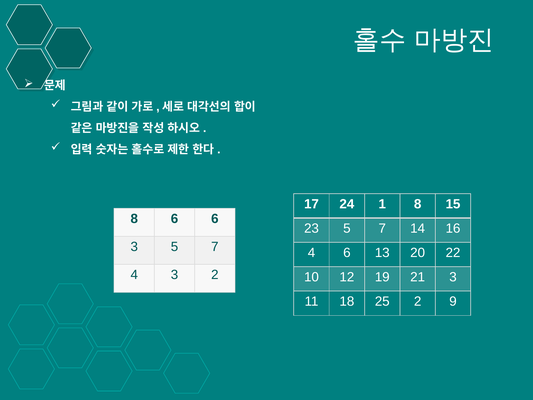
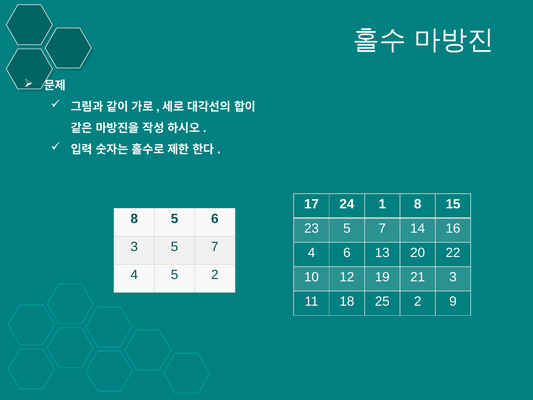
8 6: 6 -> 5
4 3: 3 -> 5
